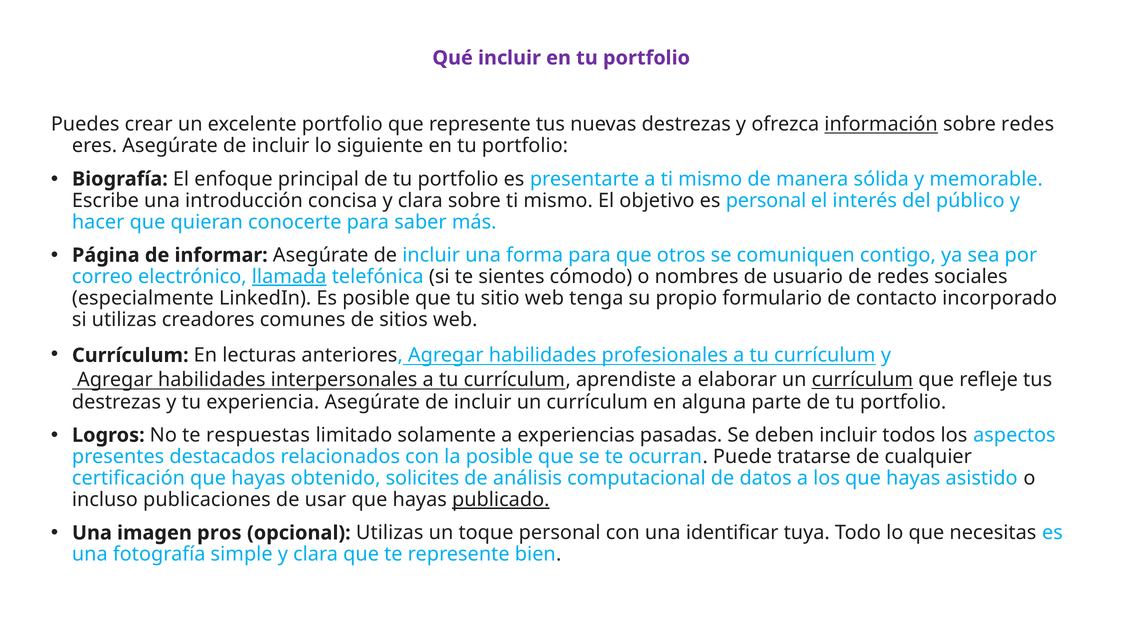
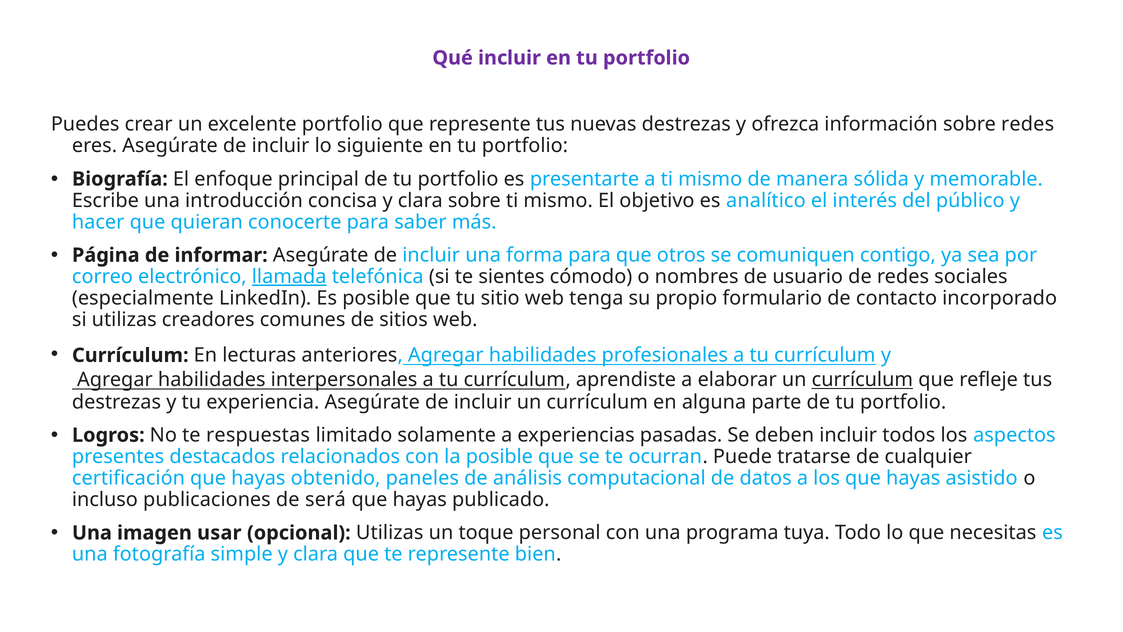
información underline: present -> none
es personal: personal -> analítico
solicites: solicites -> paneles
usar: usar -> será
publicado underline: present -> none
pros: pros -> usar
identificar: identificar -> programa
